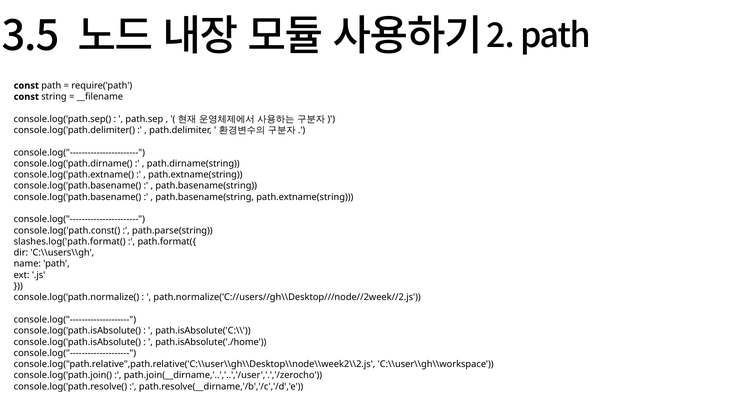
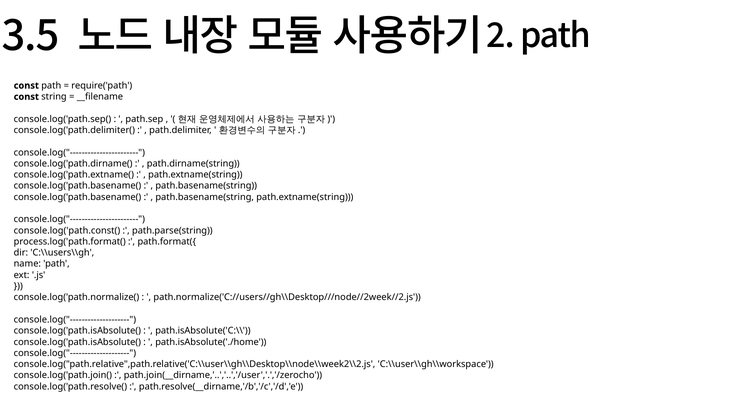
slashes.log('path.format(: slashes.log('path.format( -> process.log('path.format(
